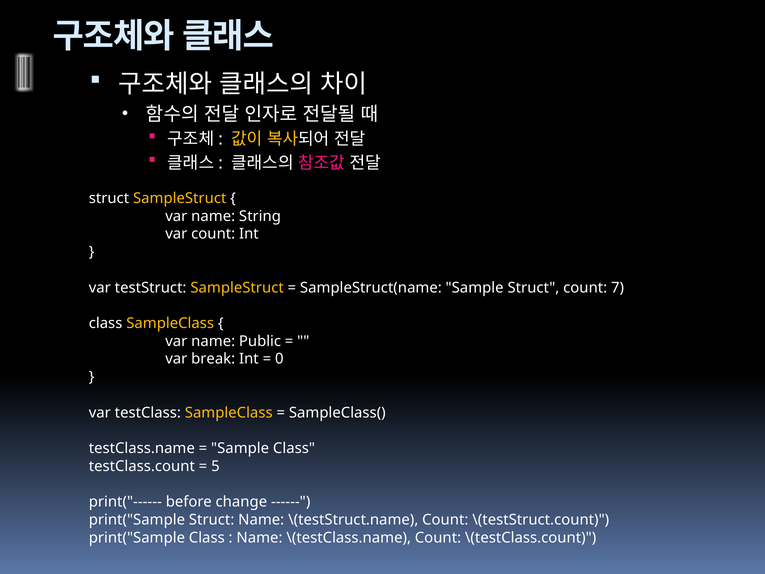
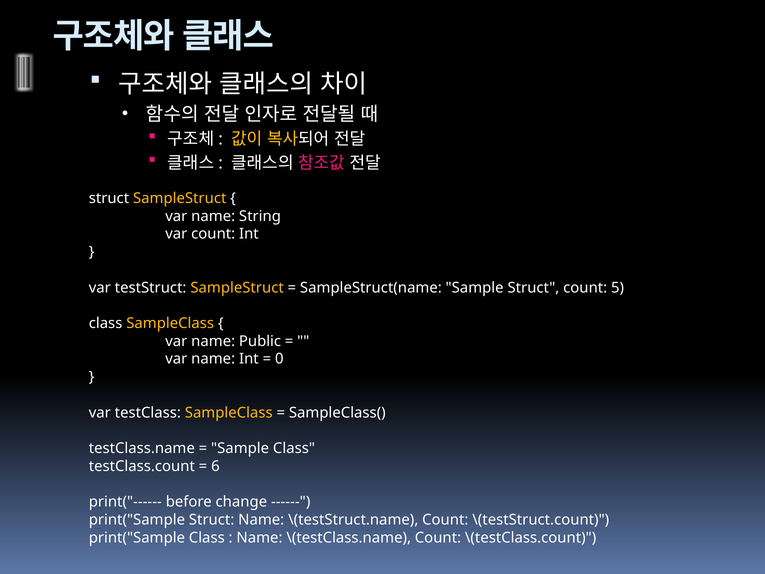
7: 7 -> 5
break at (213, 359): break -> name
5: 5 -> 6
